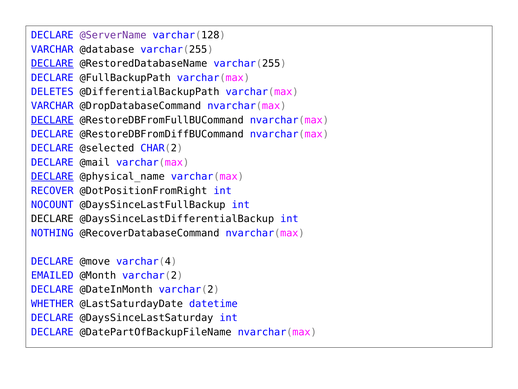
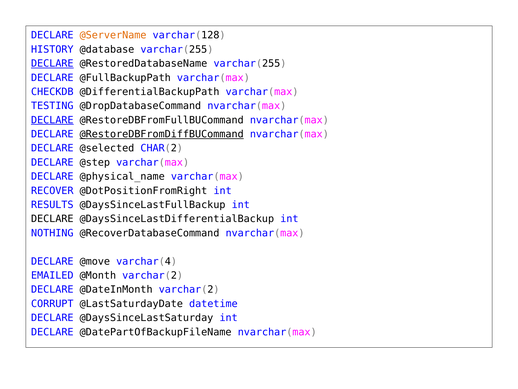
@ServerName colour: purple -> orange
VARCHAR at (52, 49): VARCHAR -> HISTORY
DELETES: DELETES -> CHECKDB
VARCHAR at (52, 106): VARCHAR -> TESTING
@RestoreDBFromDiffBUCommand underline: none -> present
@mail: @mail -> @step
DECLARE at (52, 176) underline: present -> none
NOCOUNT: NOCOUNT -> RESULTS
WHETHER: WHETHER -> CORRUPT
